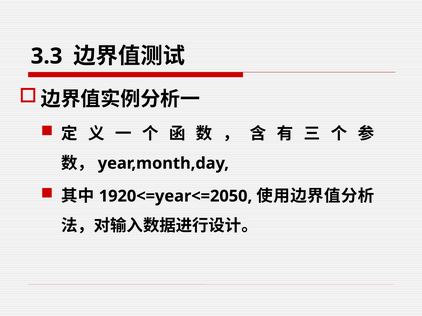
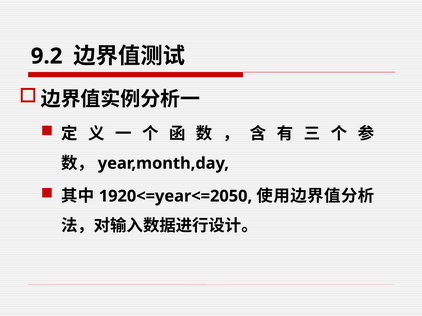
3.3: 3.3 -> 9.2
